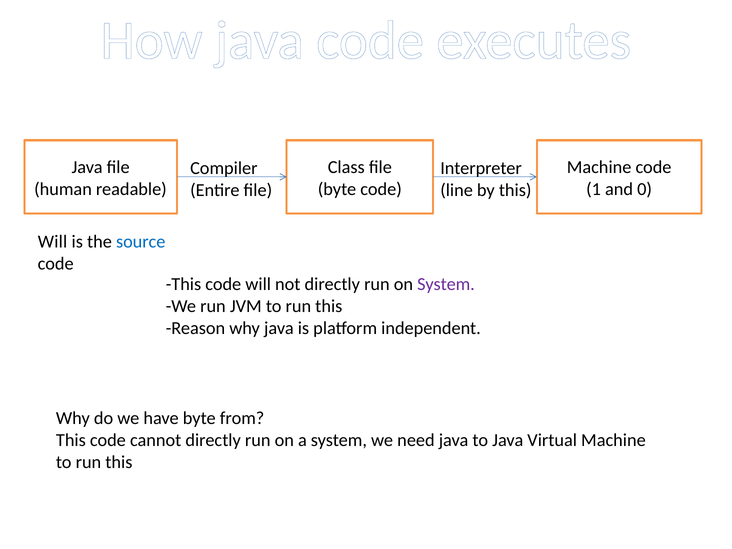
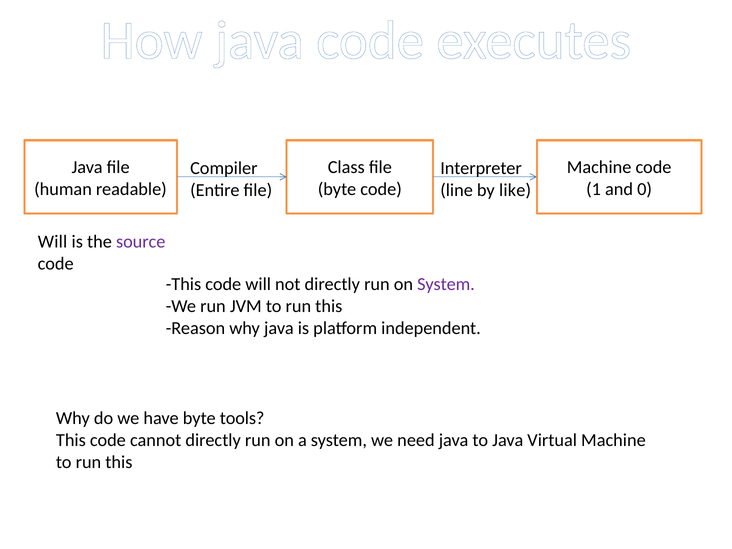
by this: this -> like
source colour: blue -> purple
from: from -> tools
